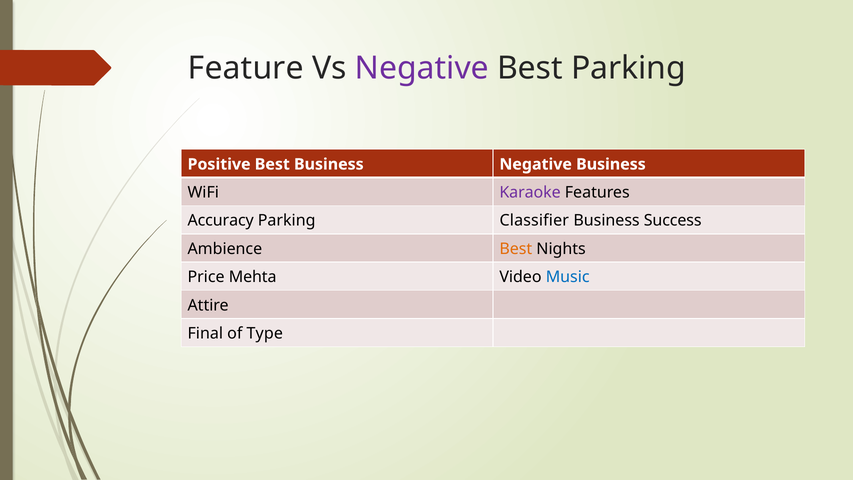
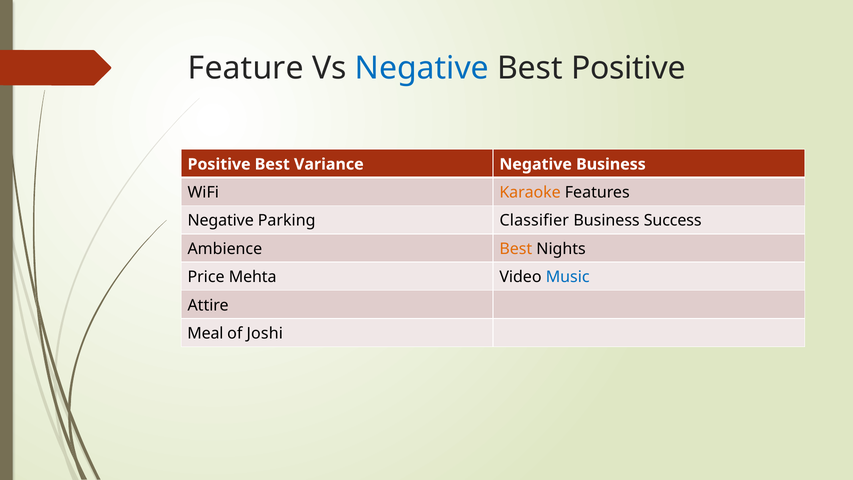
Negative at (422, 68) colour: purple -> blue
Best Parking: Parking -> Positive
Best Business: Business -> Variance
Karaoke colour: purple -> orange
Accuracy at (221, 221): Accuracy -> Negative
Final: Final -> Meal
Type: Type -> Joshi
